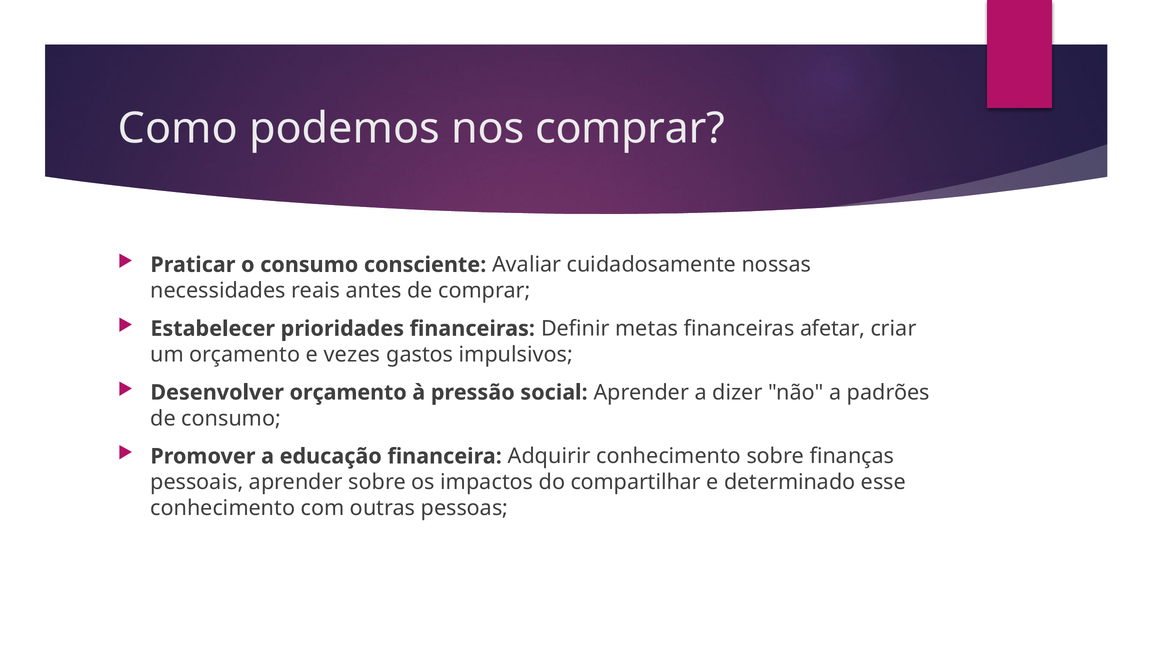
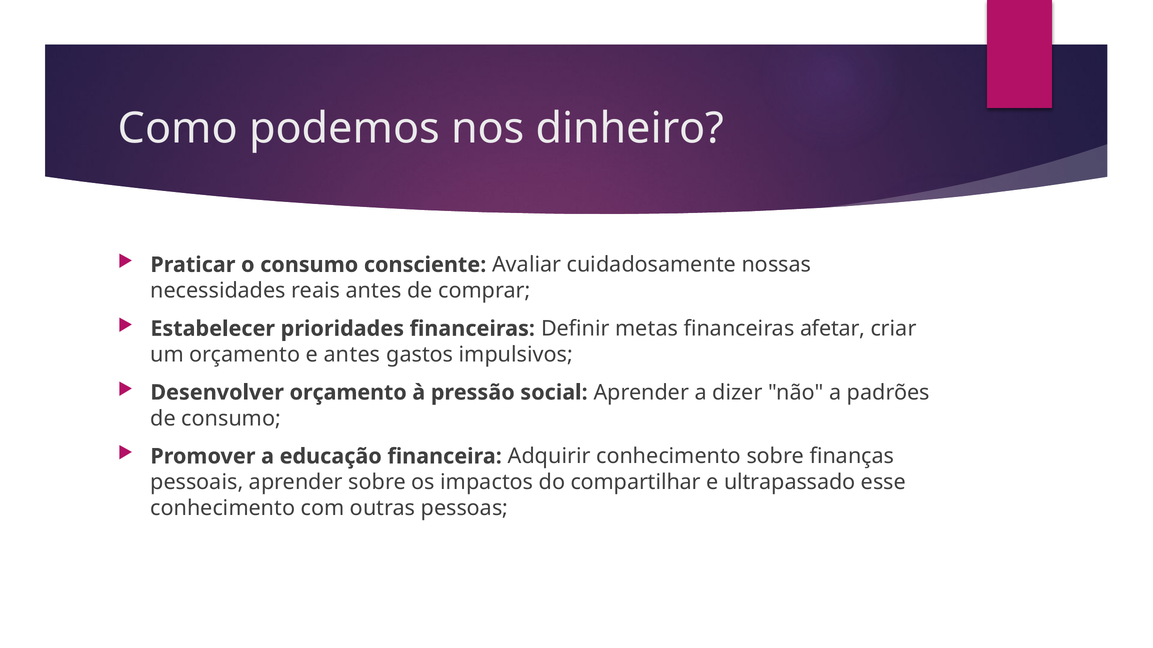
nos comprar: comprar -> dinheiro
e vezes: vezes -> antes
determinado: determinado -> ultrapassado
